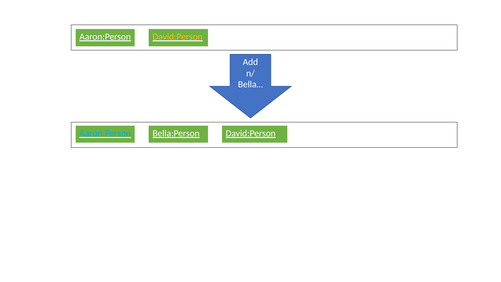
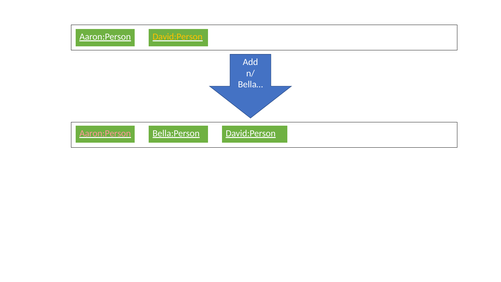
Aaron:Person at (105, 133) colour: light blue -> pink
